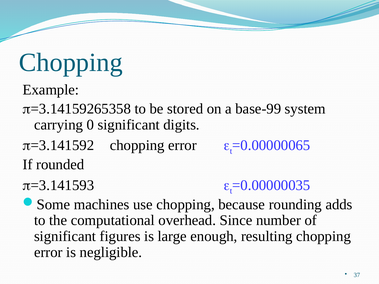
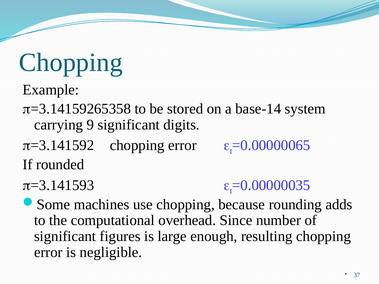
base-99: base-99 -> base-14
0: 0 -> 9
